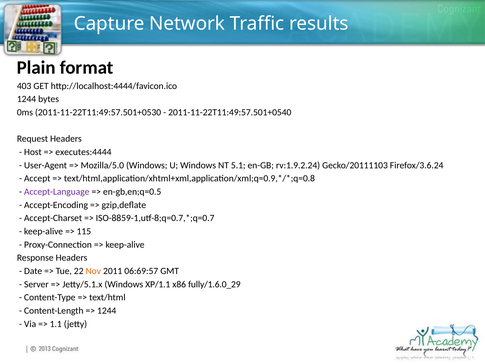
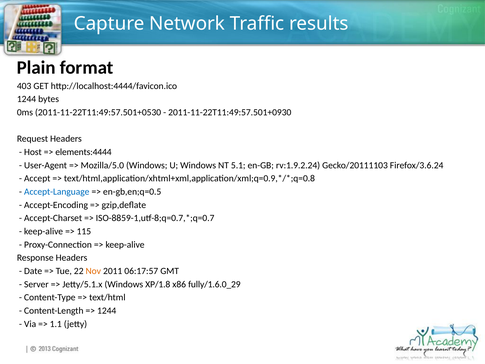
2011-11-22T11:49:57.501+0540: 2011-11-22T11:49:57.501+0540 -> 2011-11-22T11:49:57.501+0930
executes:4444: executes:4444 -> elements:4444
Accept-Language colour: purple -> blue
06:69:57: 06:69:57 -> 06:17:57
XP/1.1: XP/1.1 -> XP/1.8
